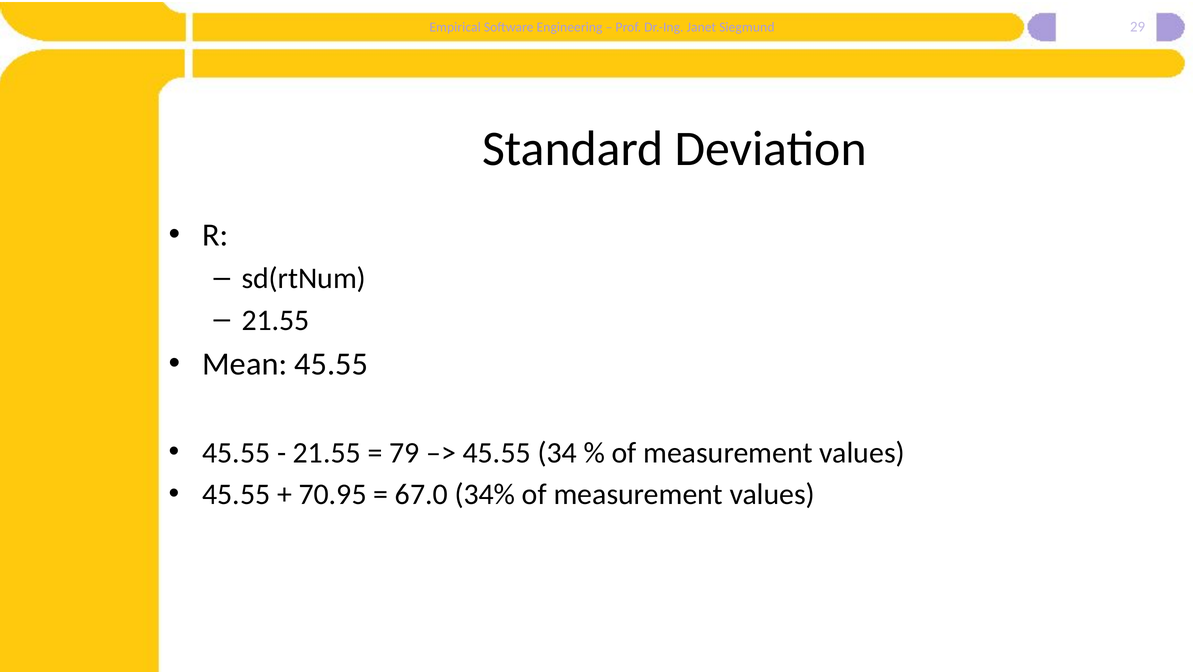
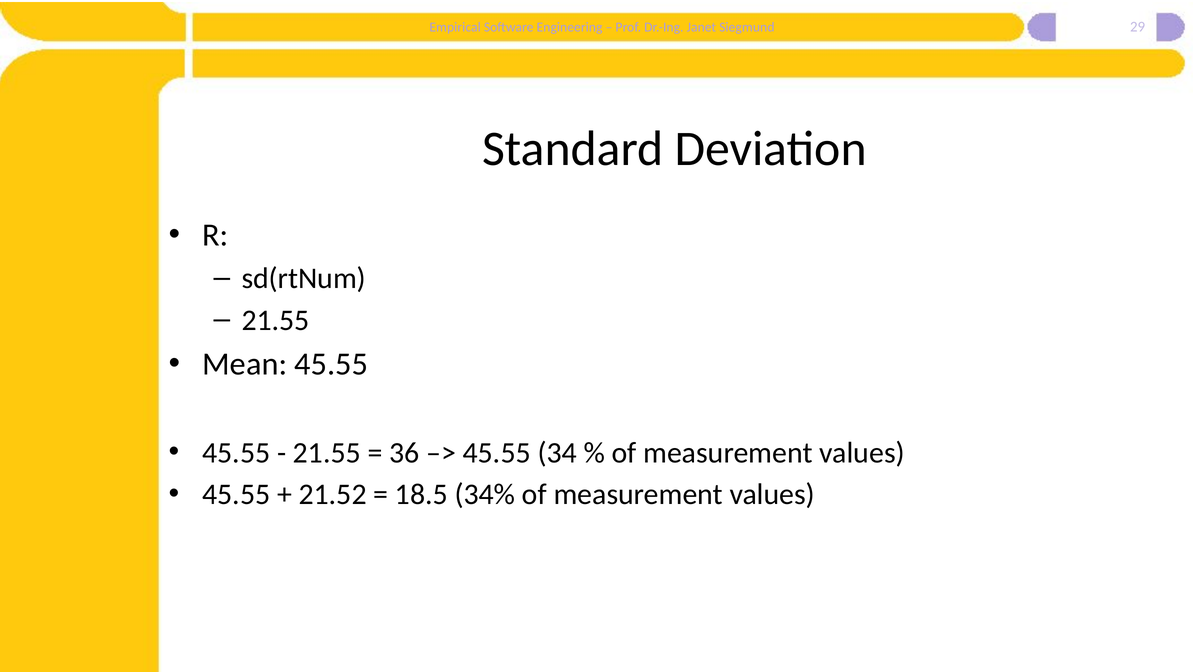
79: 79 -> 36
70.95: 70.95 -> 21.52
67.0: 67.0 -> 18.5
